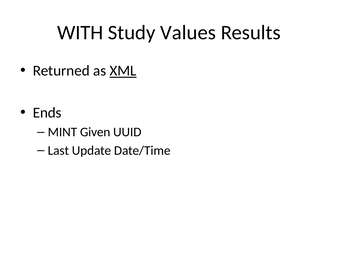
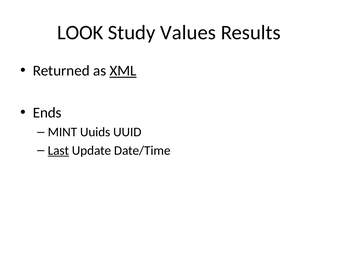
WITH: WITH -> LOOK
Given: Given -> Uuids
Last underline: none -> present
